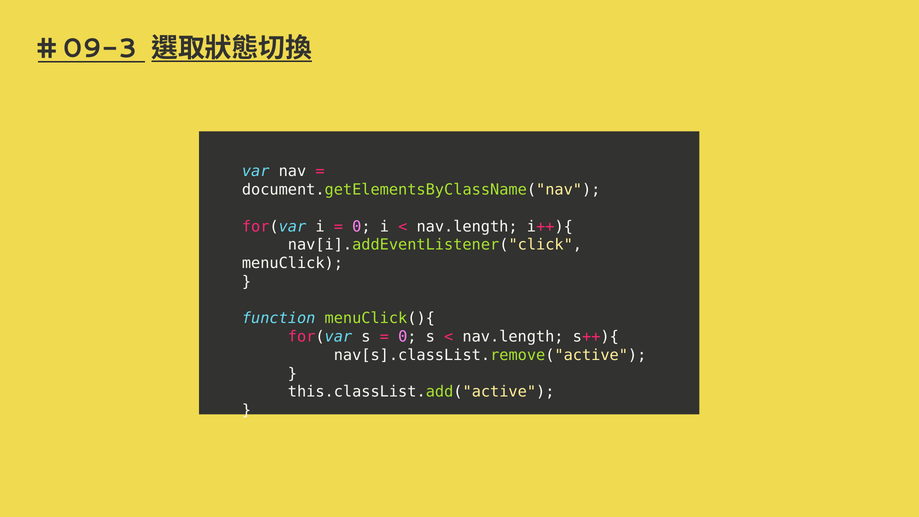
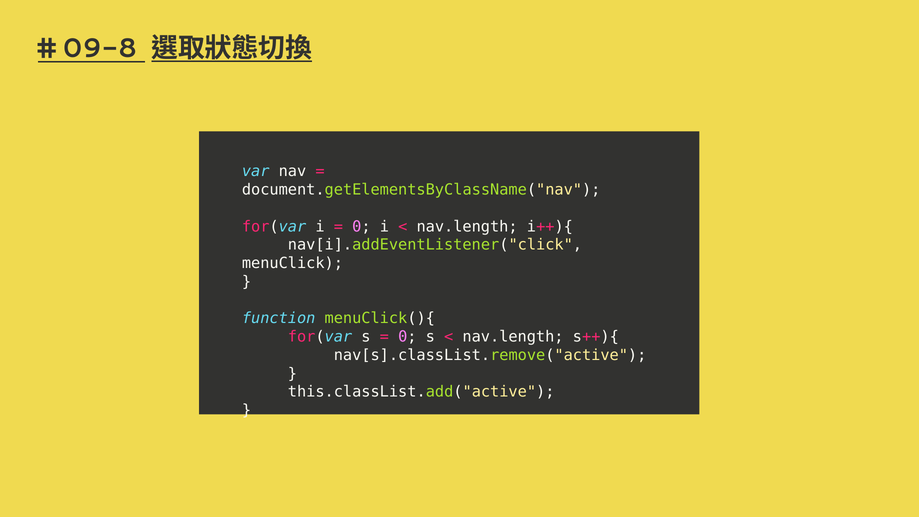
09-3: 09-3 -> 09-8
